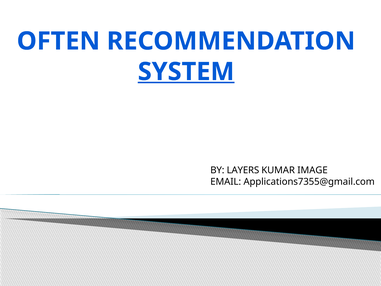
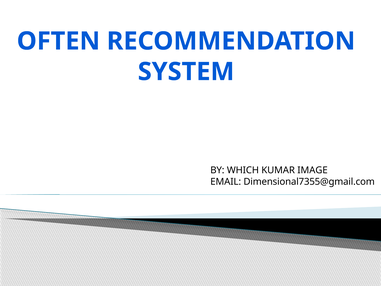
SYSTEM underline: present -> none
LAYERS: LAYERS -> WHICH
Applications7355@gmail.com: Applications7355@gmail.com -> Dimensional7355@gmail.com
